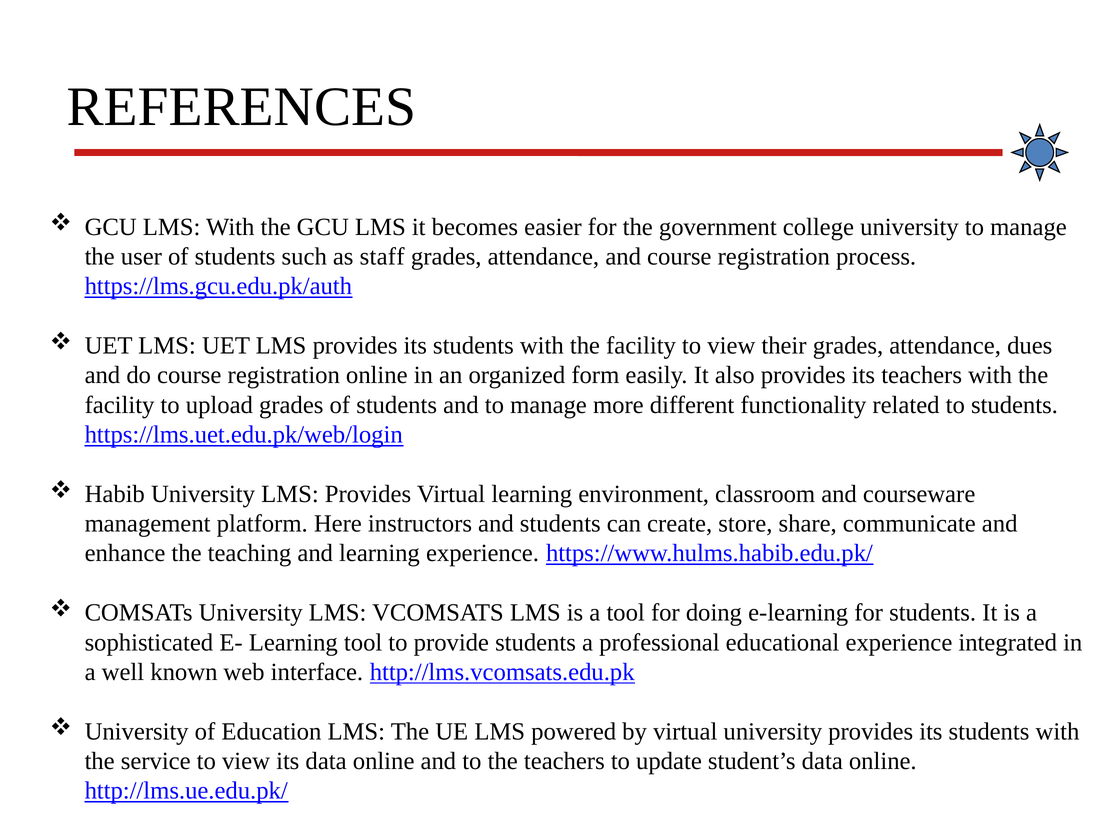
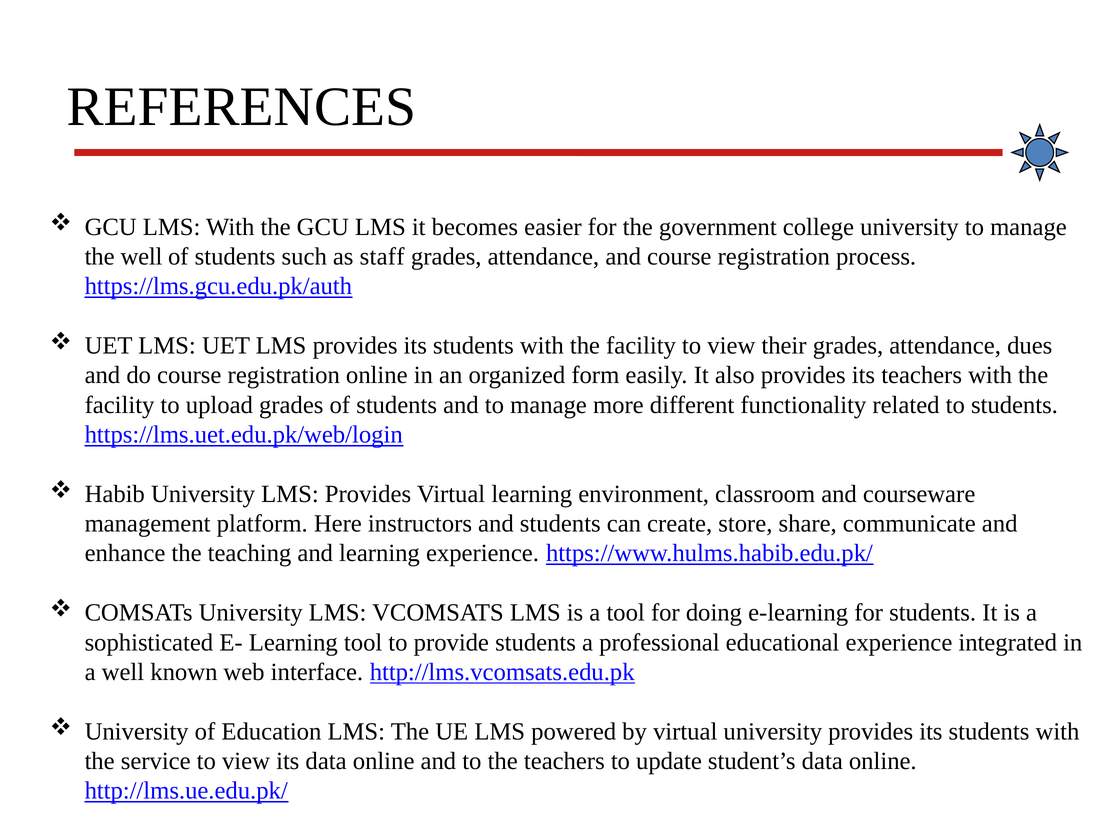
the user: user -> well
